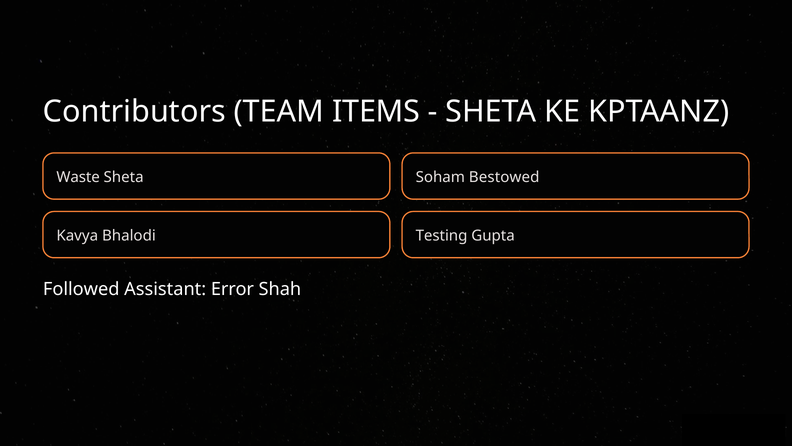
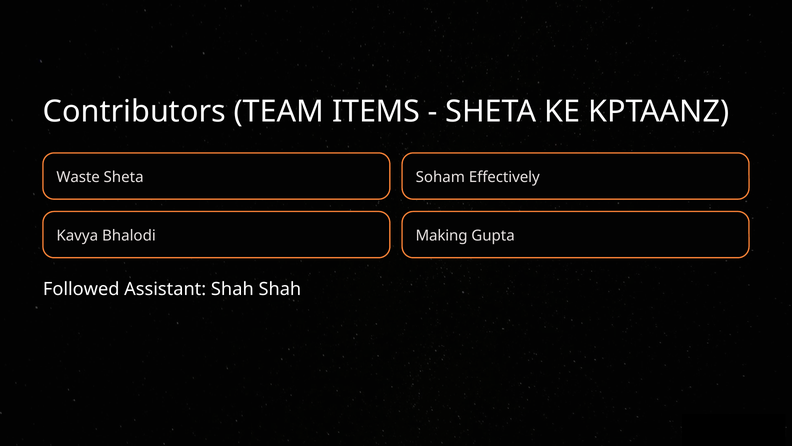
Bestowed: Bestowed -> Effectively
Testing: Testing -> Making
Assistant Error: Error -> Shah
